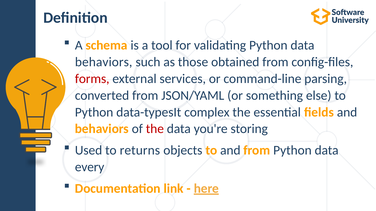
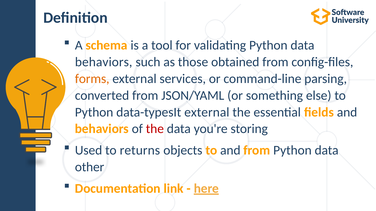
forms colour: red -> orange
data-typesIt complex: complex -> external
every: every -> other
